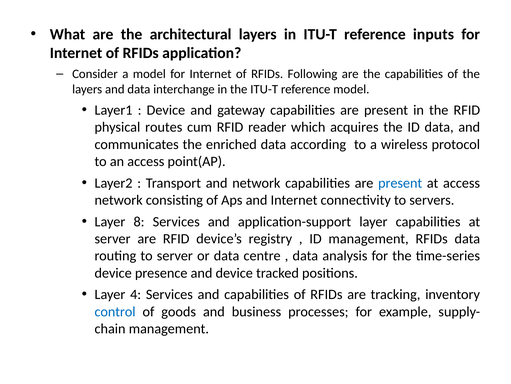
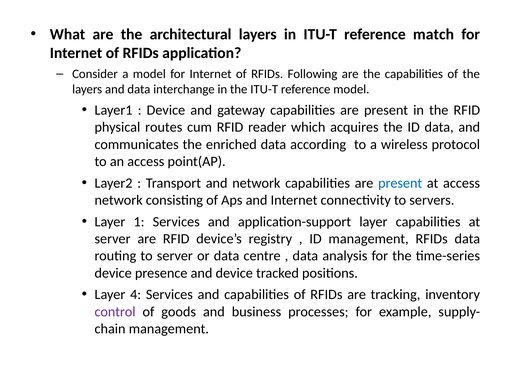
inputs: inputs -> match
8: 8 -> 1
control colour: blue -> purple
